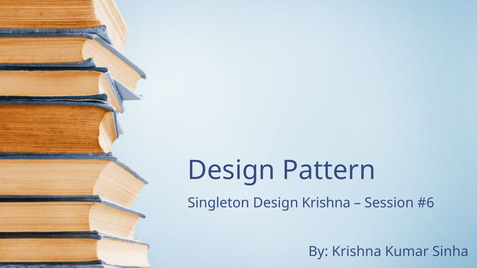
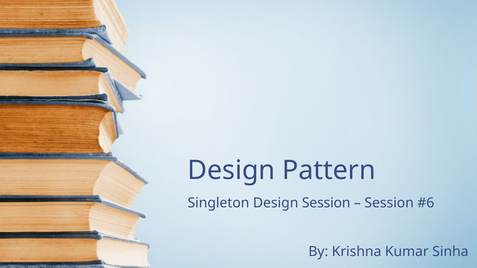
Design Krishna: Krishna -> Session
